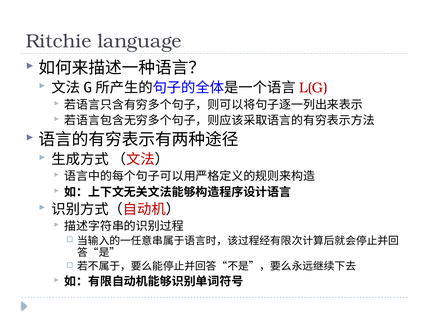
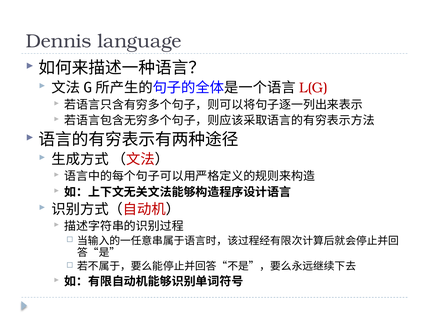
Ritchie: Ritchie -> Dennis
